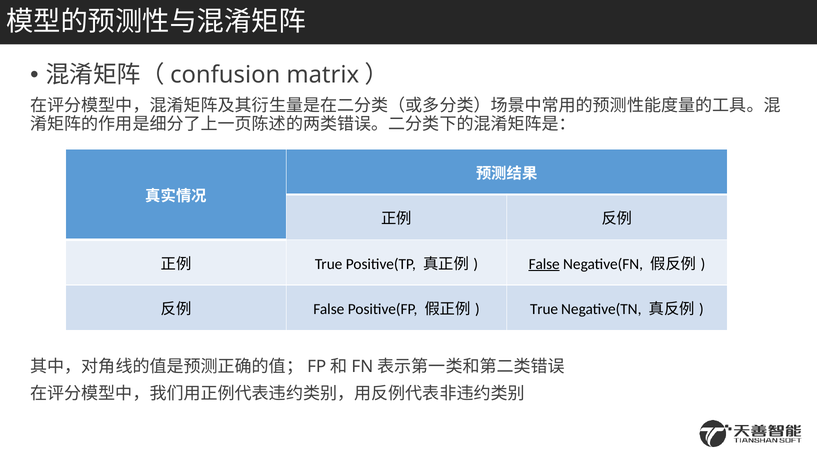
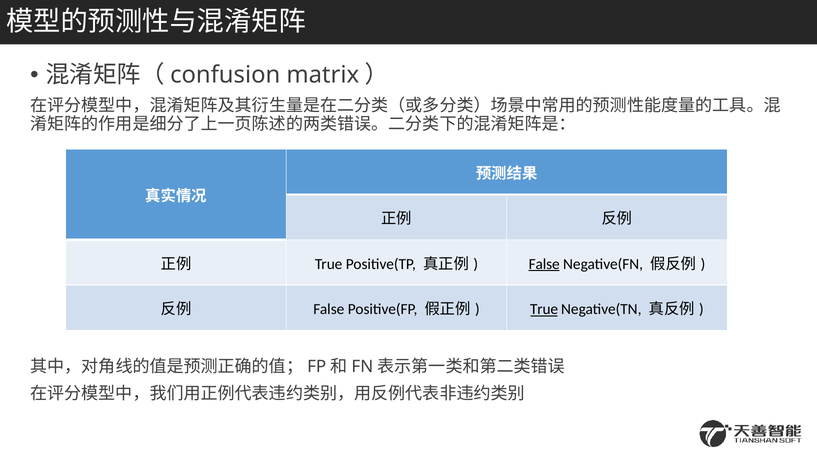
True at (544, 309) underline: none -> present
